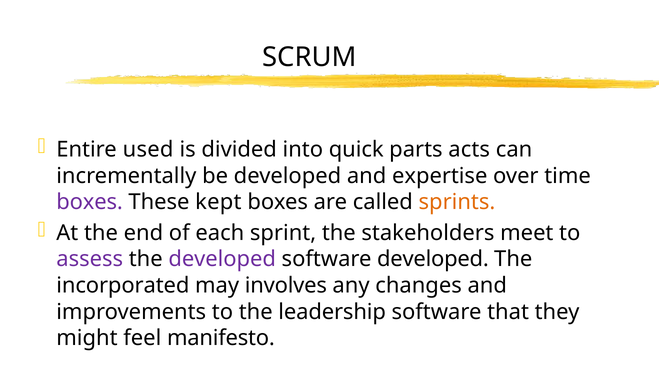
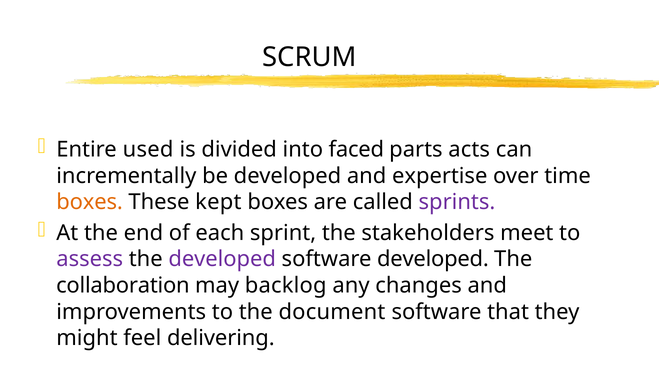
quick: quick -> faced
boxes at (90, 203) colour: purple -> orange
sprints colour: orange -> purple
incorporated: incorporated -> collaboration
involves: involves -> backlog
leadership: leadership -> document
manifesto: manifesto -> delivering
